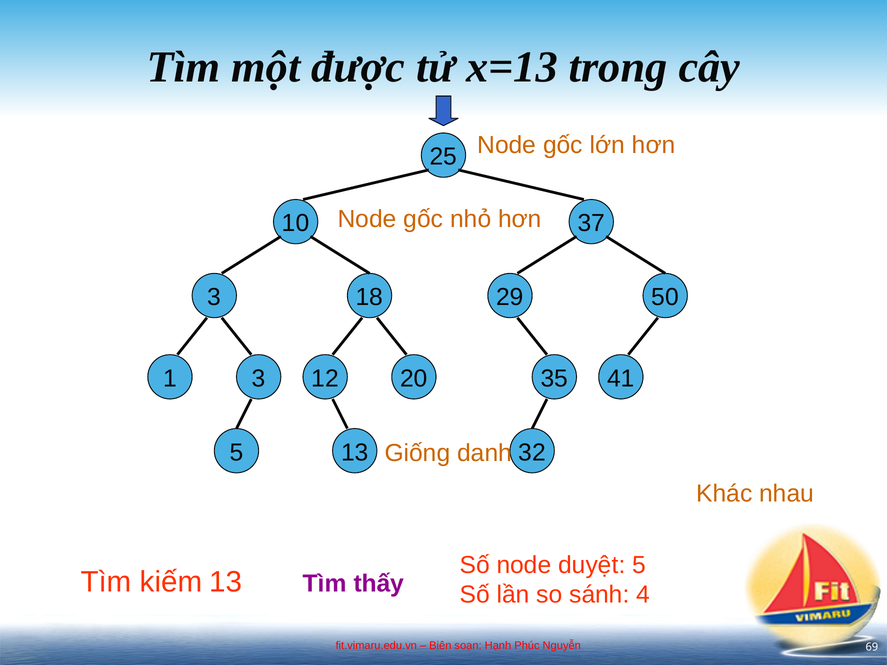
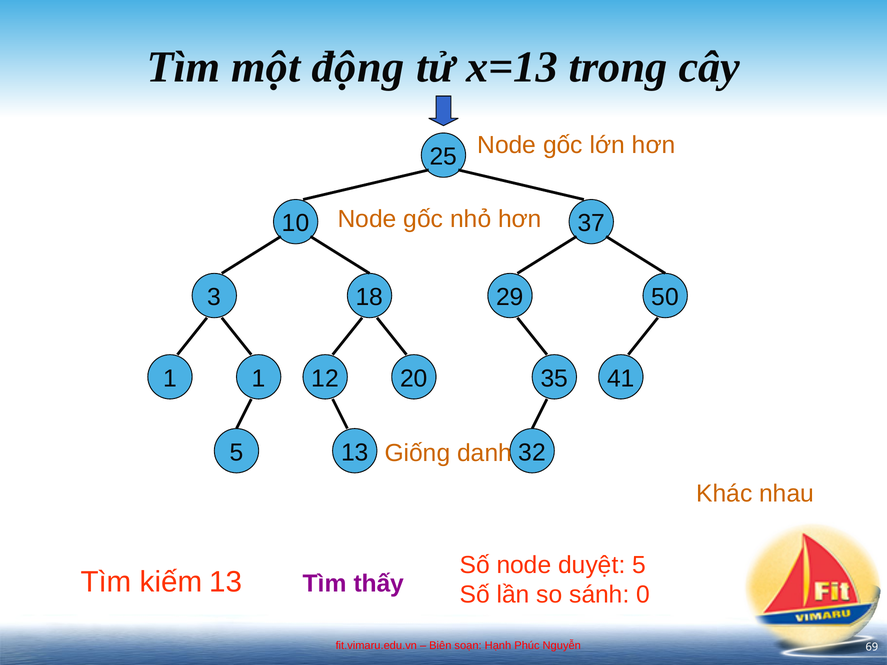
được: được -> động
1 3: 3 -> 1
4: 4 -> 0
